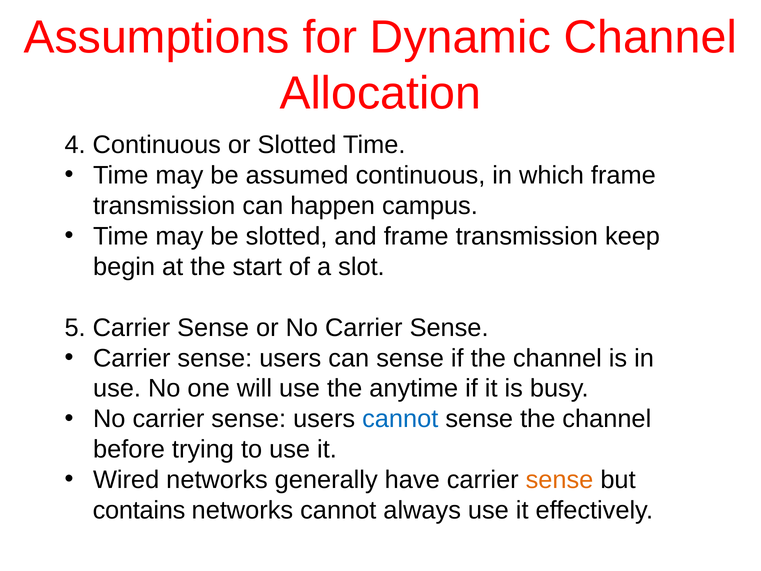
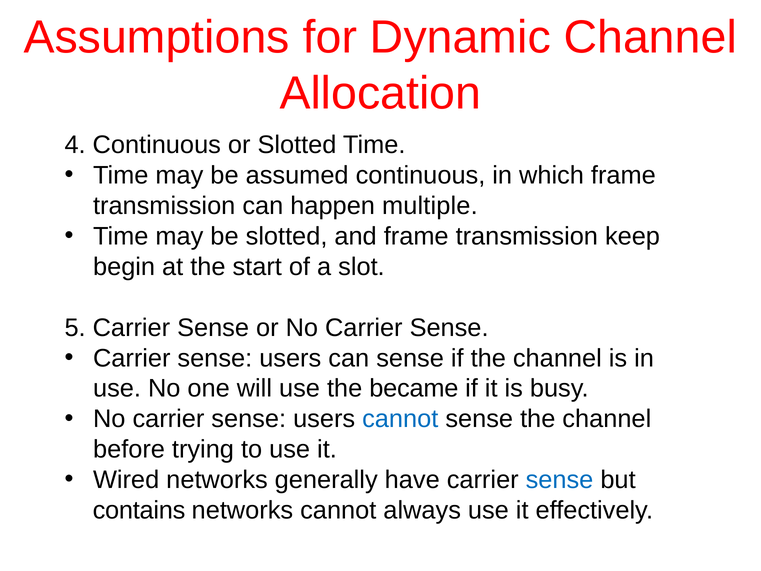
campus: campus -> multiple
anytime: anytime -> became
sense at (560, 480) colour: orange -> blue
